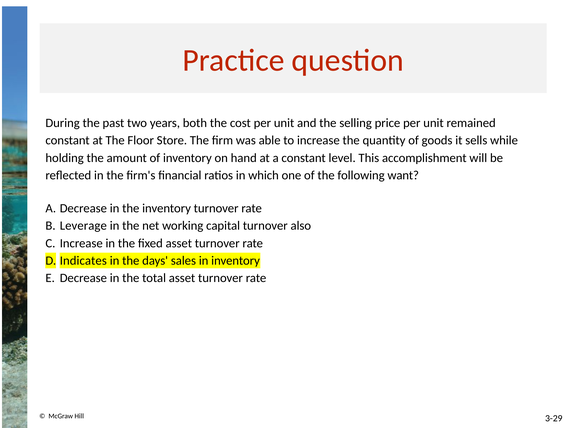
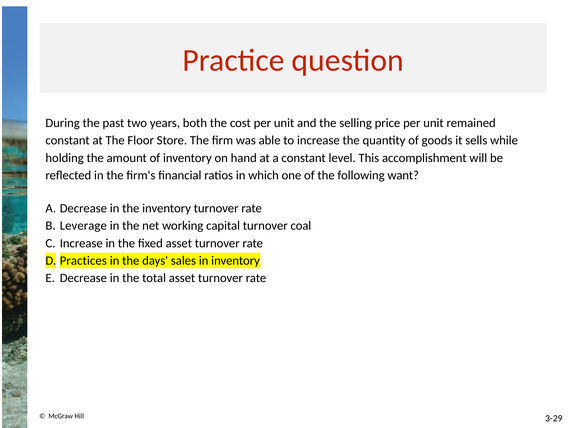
also: also -> coal
Indicates: Indicates -> Practices
